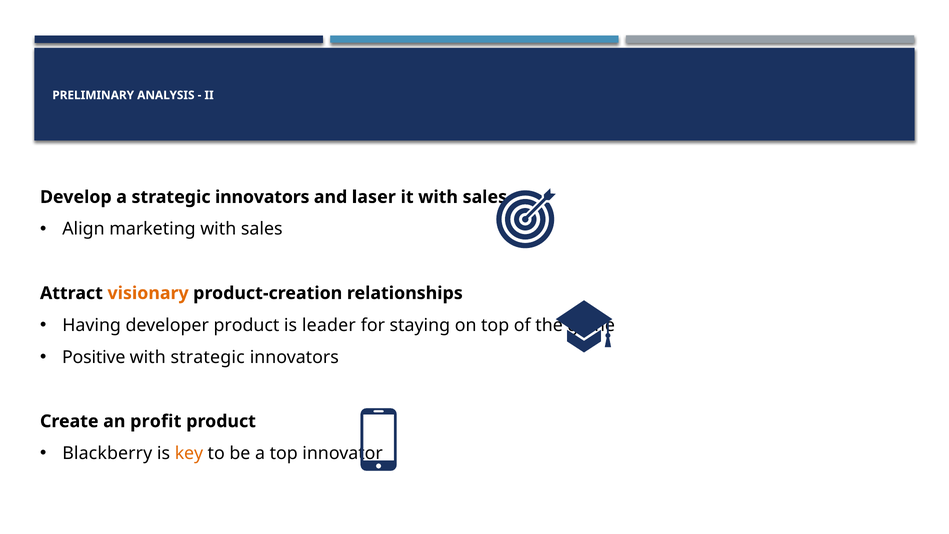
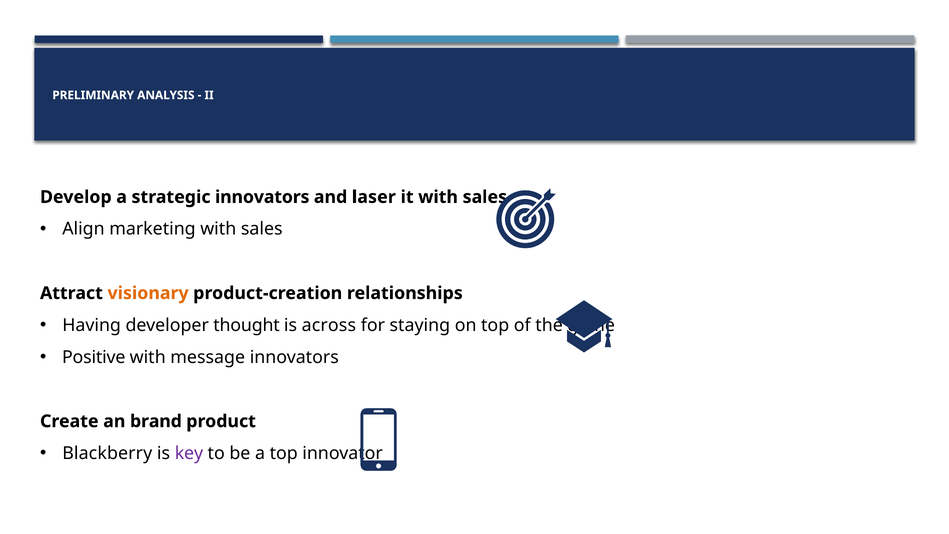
developer product: product -> thought
leader: leader -> across
with strategic: strategic -> message
profit: profit -> brand
key colour: orange -> purple
